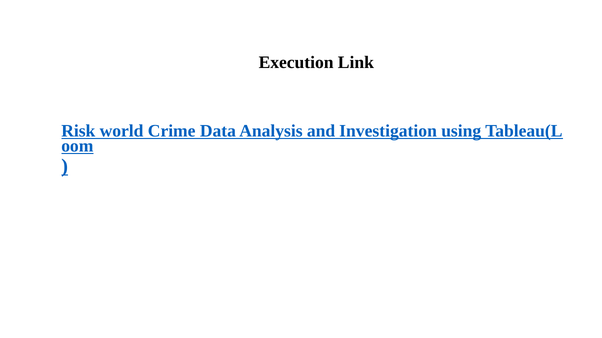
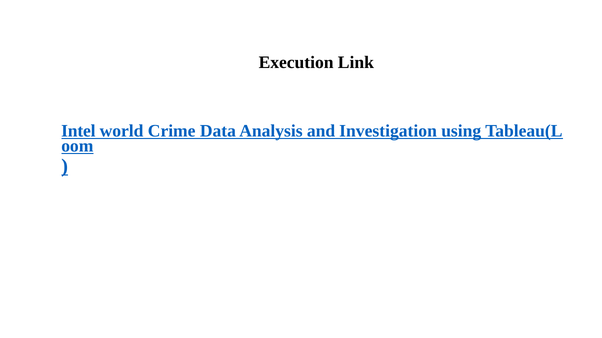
Risk: Risk -> Intel
